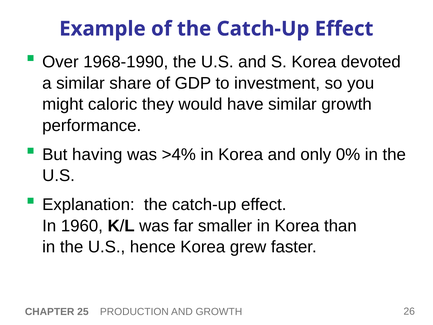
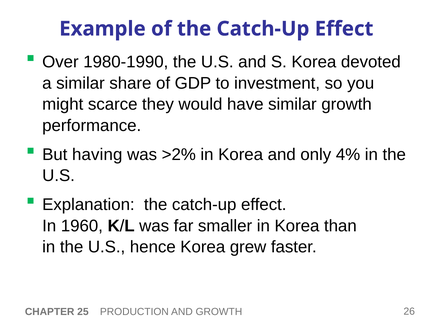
1968-1990: 1968-1990 -> 1980-1990
caloric: caloric -> scarce
>4%: >4% -> >2%
0%: 0% -> 4%
